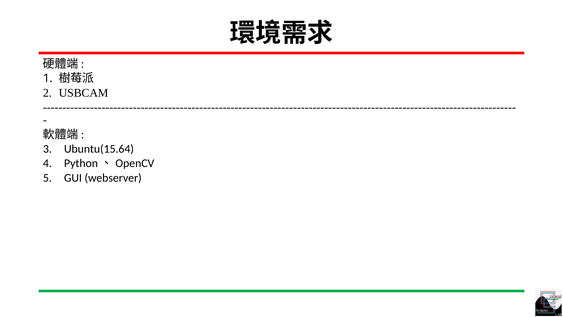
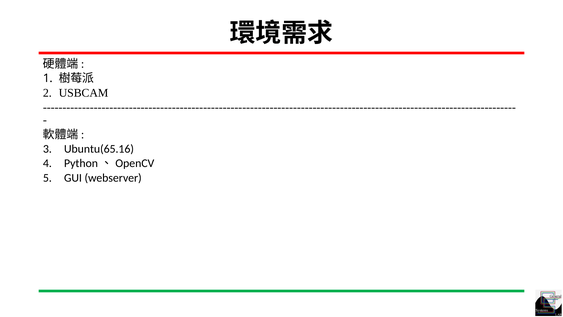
Ubuntu(15.64: Ubuntu(15.64 -> Ubuntu(65.16
